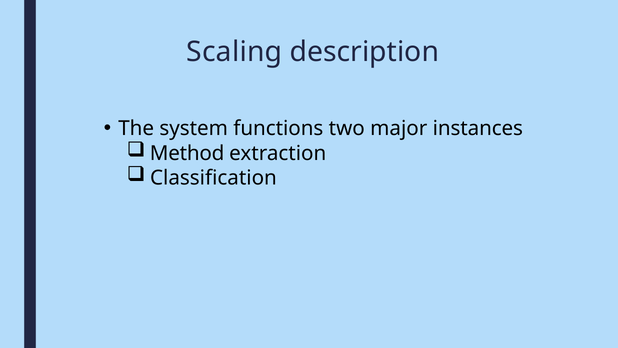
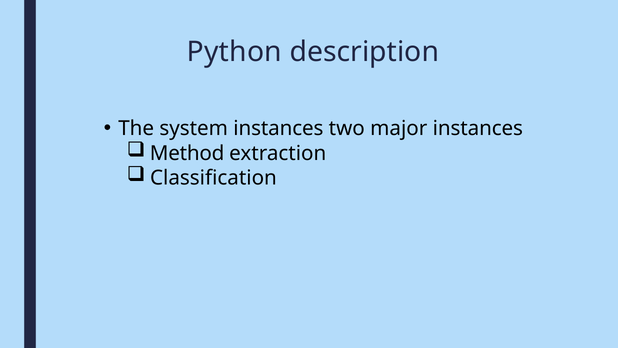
Scaling: Scaling -> Python
system functions: functions -> instances
